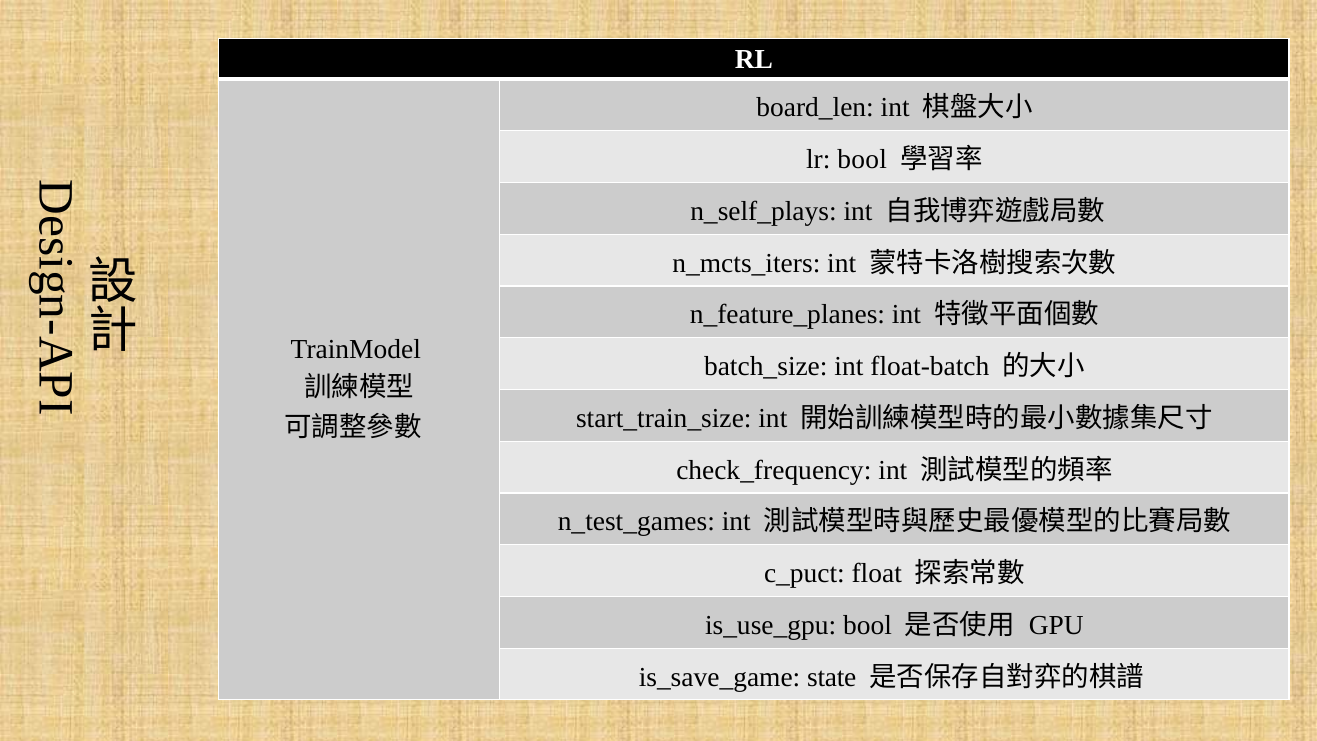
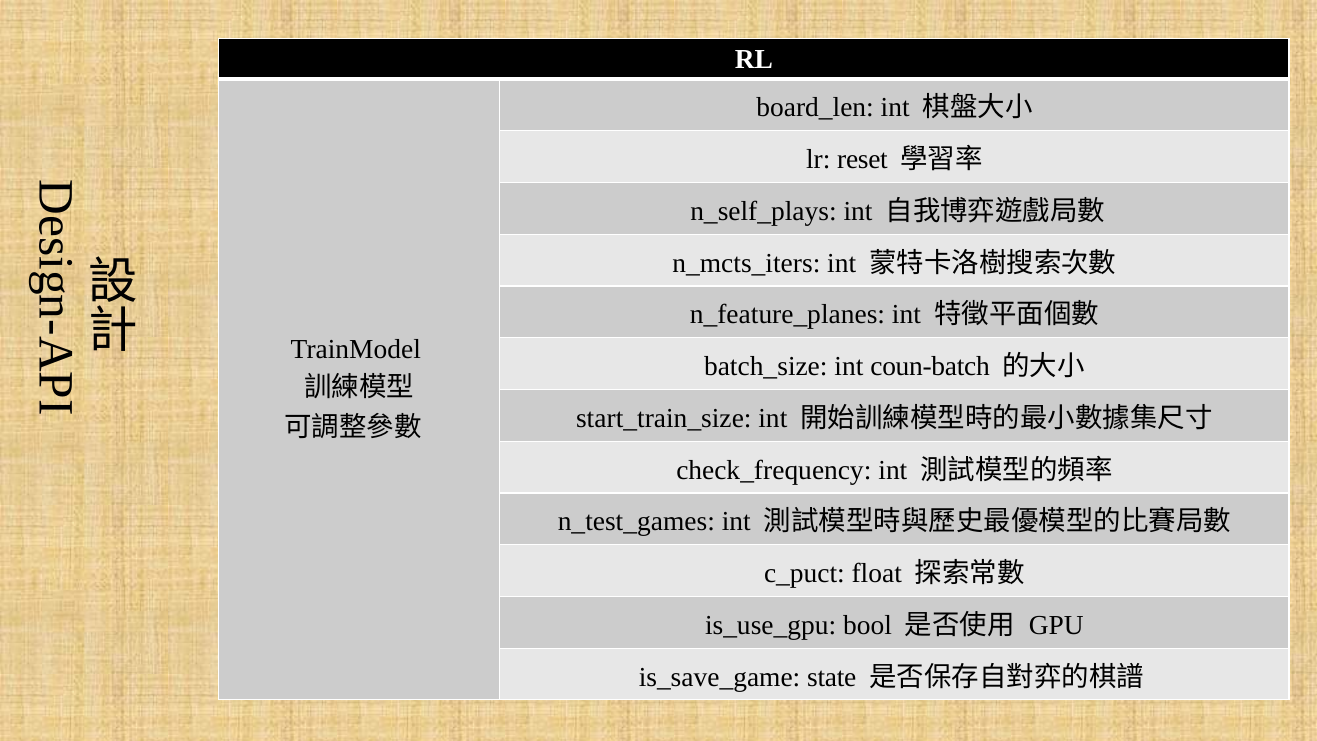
lr bool: bool -> reset
float-batch: float-batch -> coun-batch
